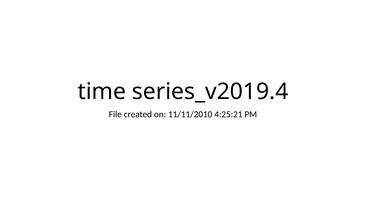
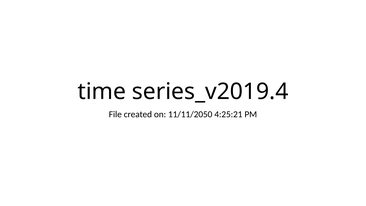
11/11/2010: 11/11/2010 -> 11/11/2050
